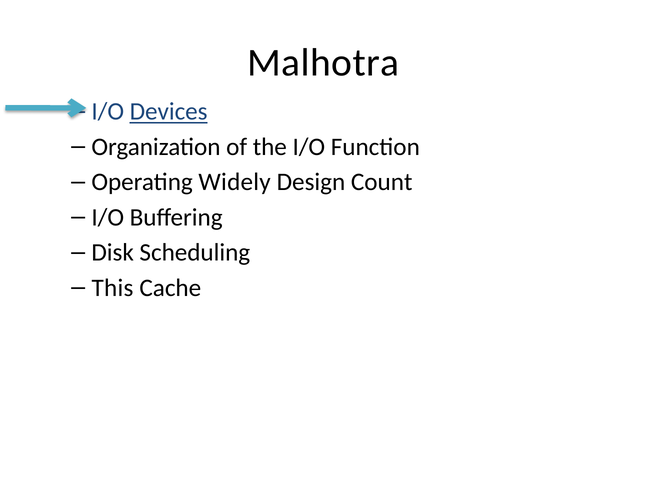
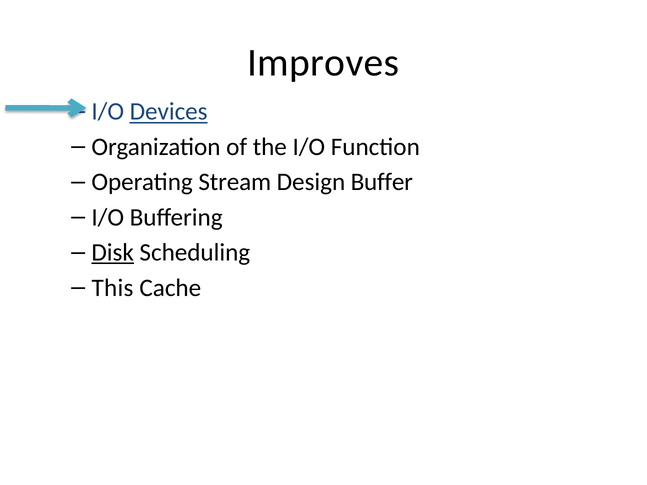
Malhotra: Malhotra -> Improves
Widely: Widely -> Stream
Count: Count -> Buffer
Disk underline: none -> present
